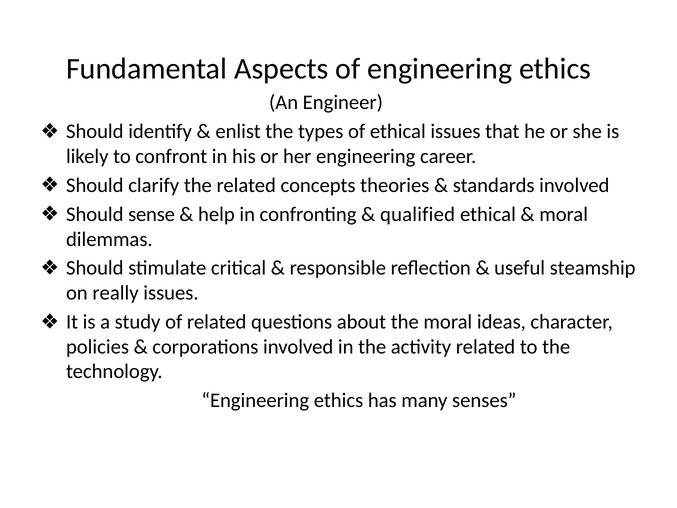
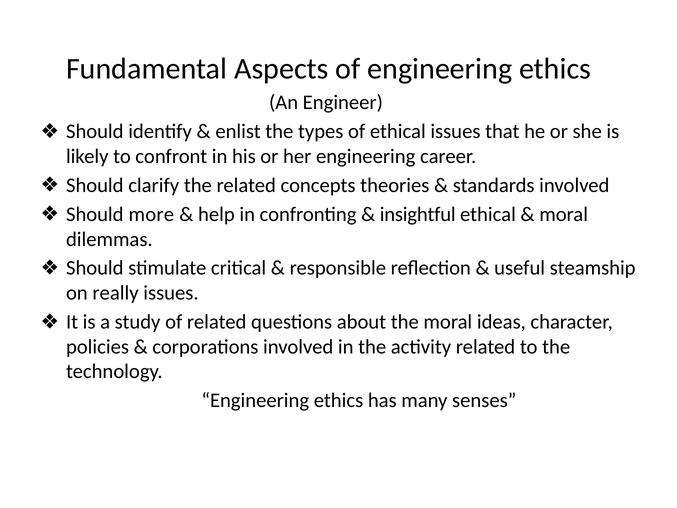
sense: sense -> more
qualified: qualified -> insightful
